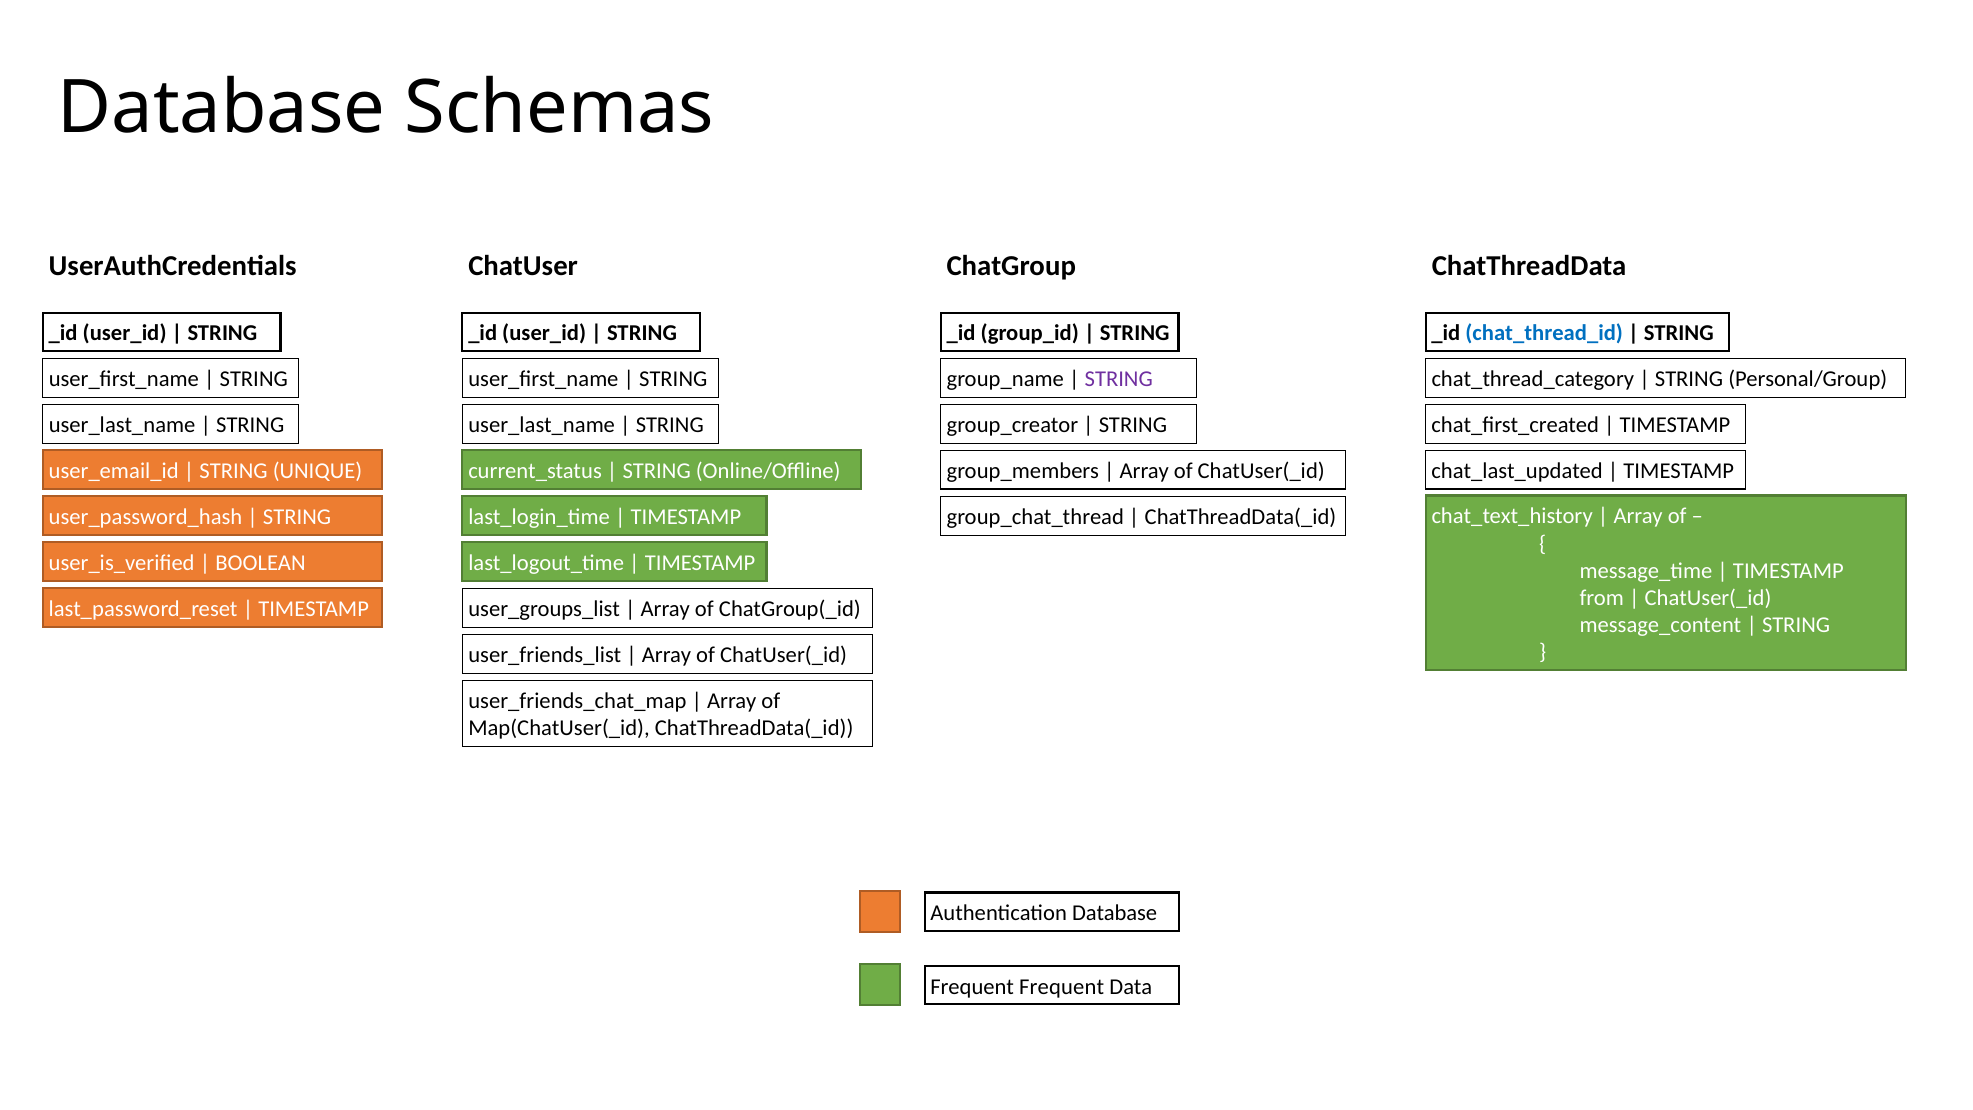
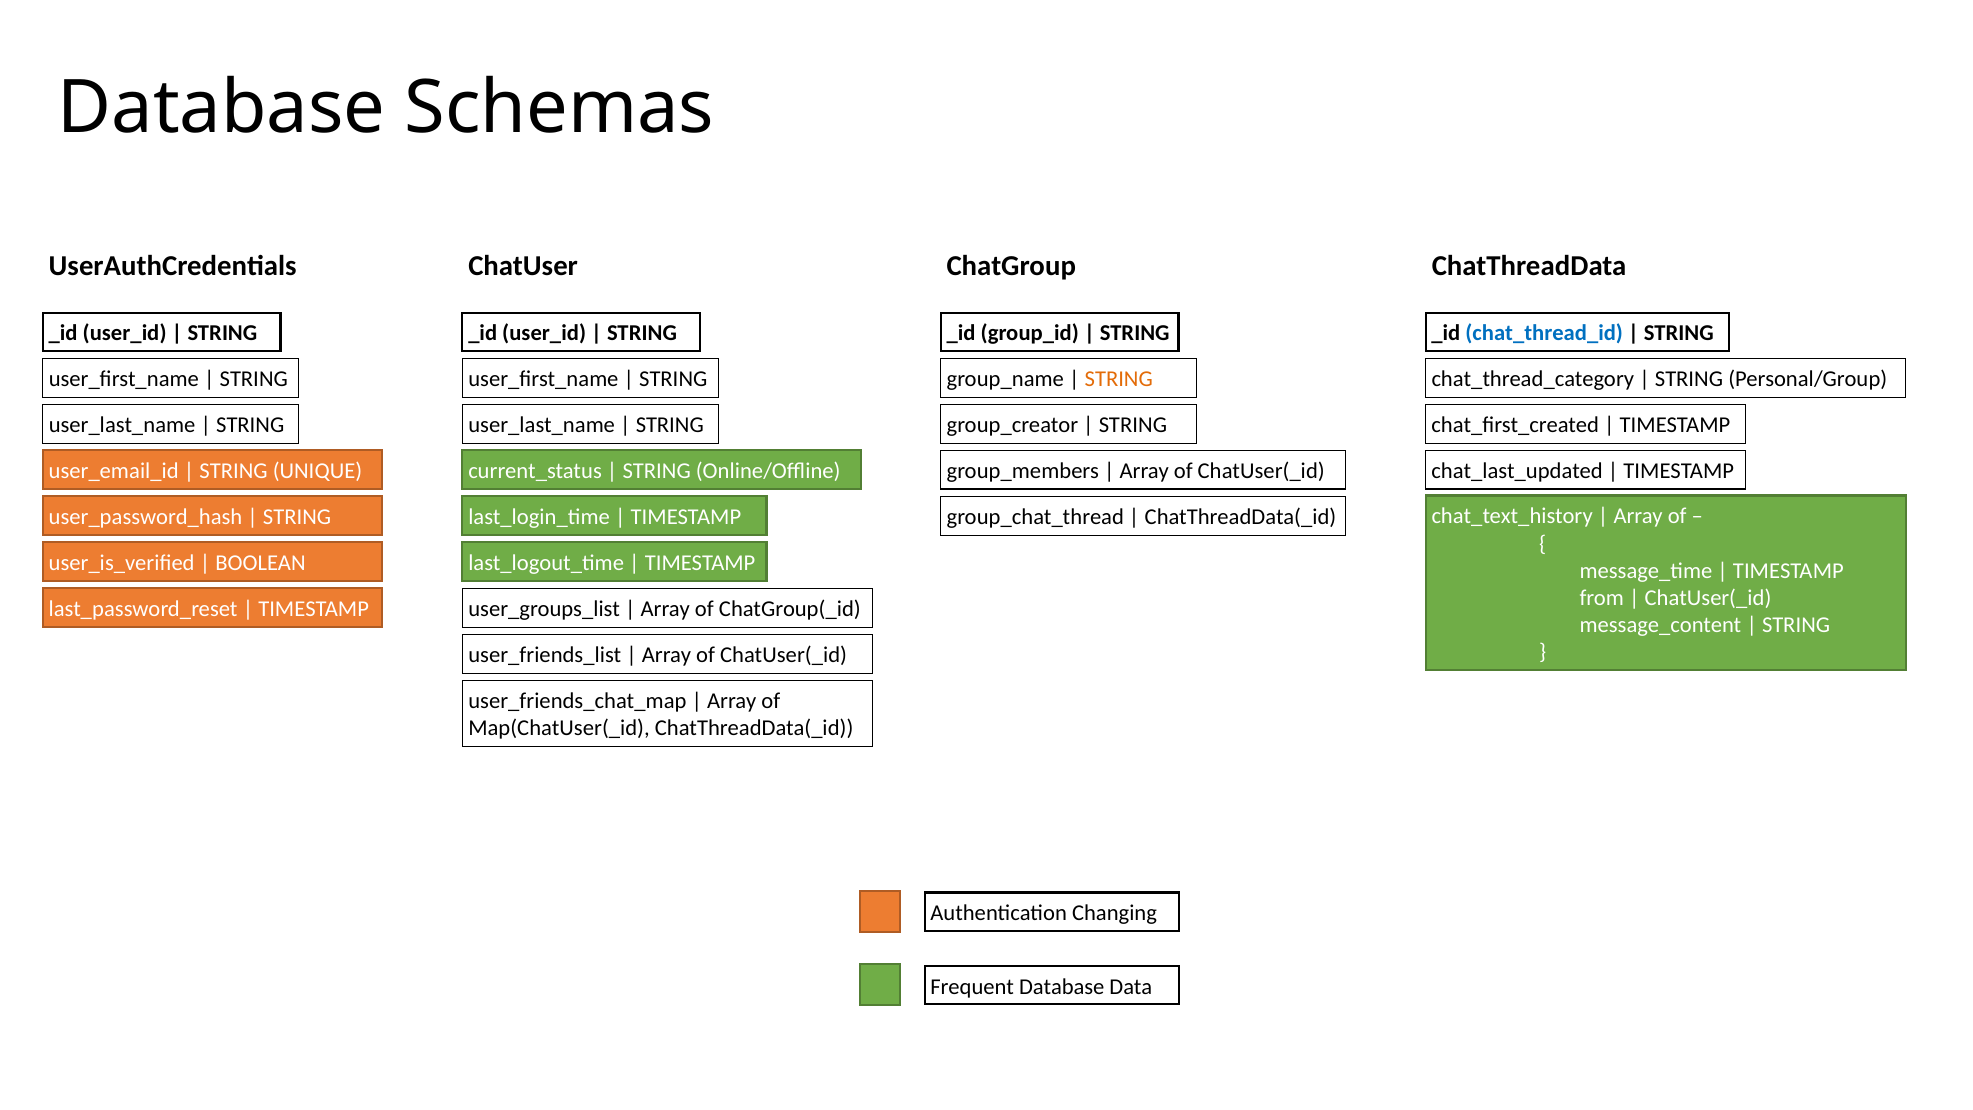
STRING at (1119, 379) colour: purple -> orange
Authentication Database: Database -> Changing
Frequent Frequent: Frequent -> Database
